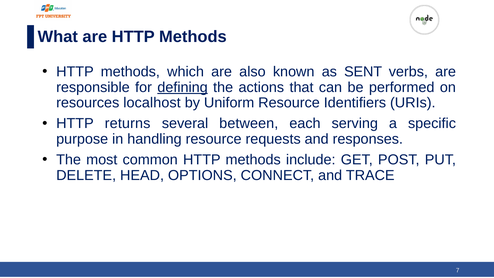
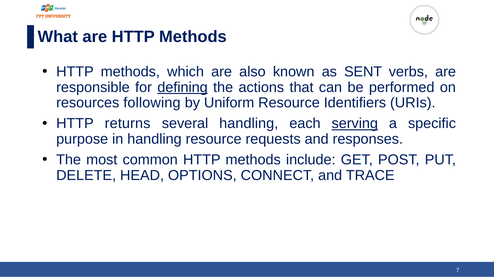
localhost: localhost -> following
several between: between -> handling
serving underline: none -> present
